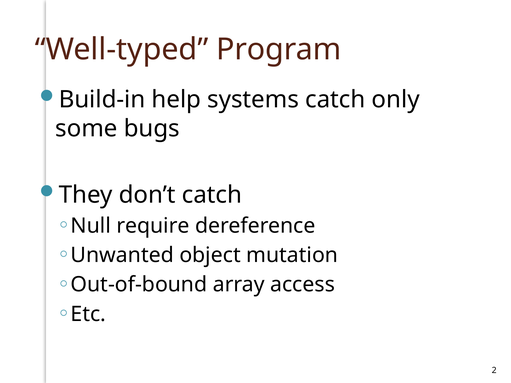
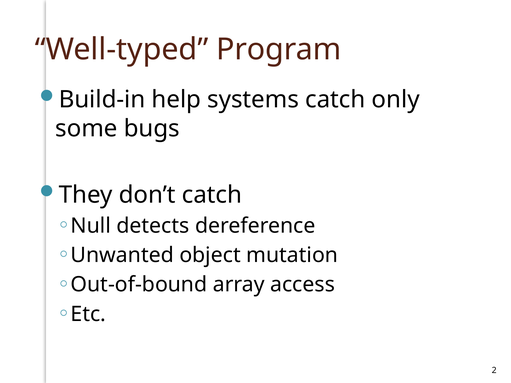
require: require -> detects
